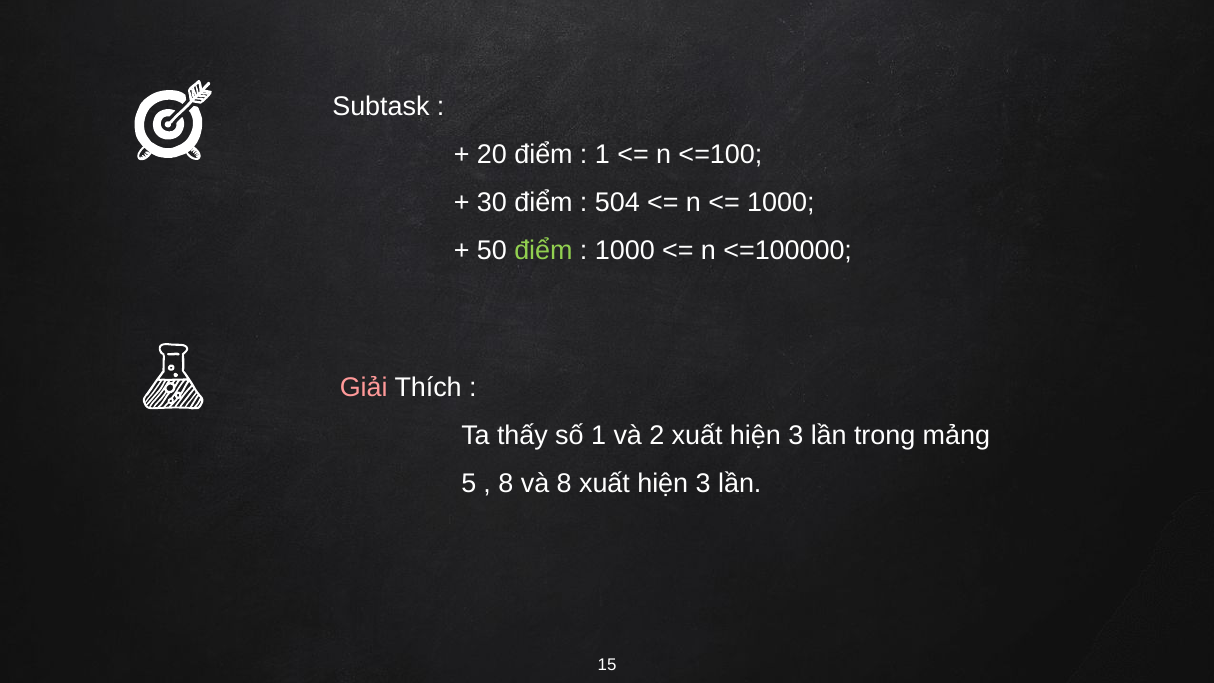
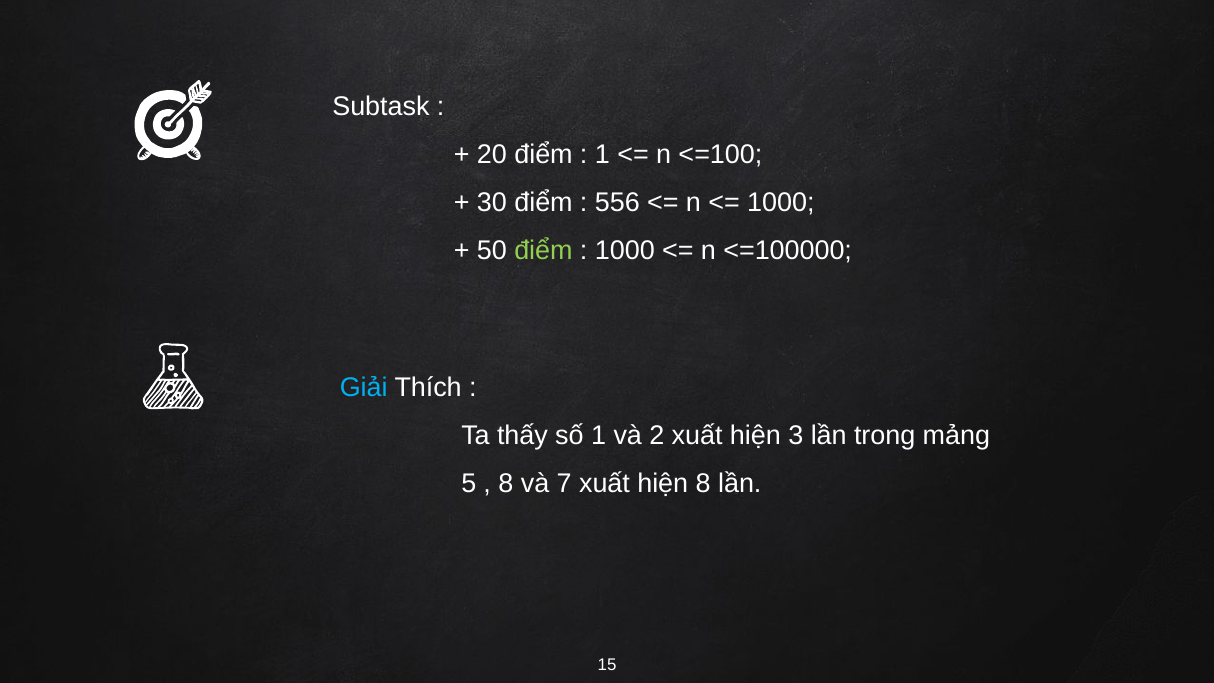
504: 504 -> 556
Giải colour: pink -> light blue
và 8: 8 -> 7
3 at (703, 483): 3 -> 8
